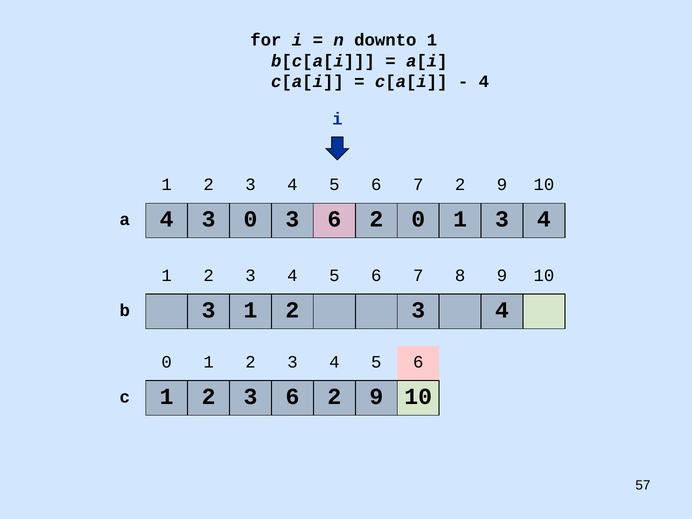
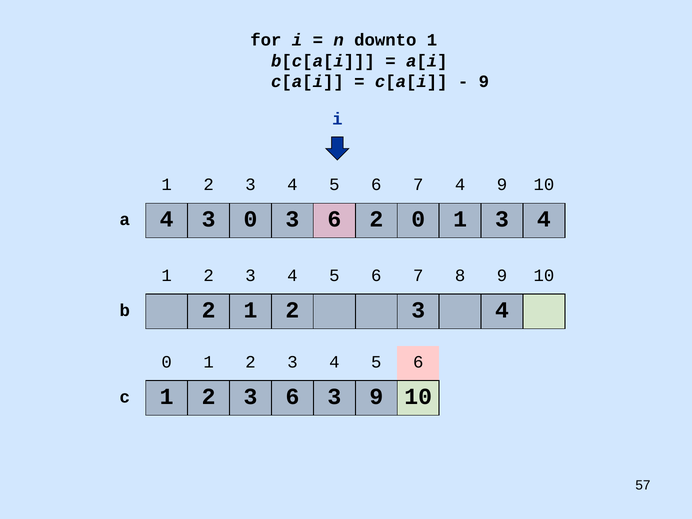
4 at (484, 82): 4 -> 9
7 2: 2 -> 4
b 3: 3 -> 2
2 3 6 2: 2 -> 3
